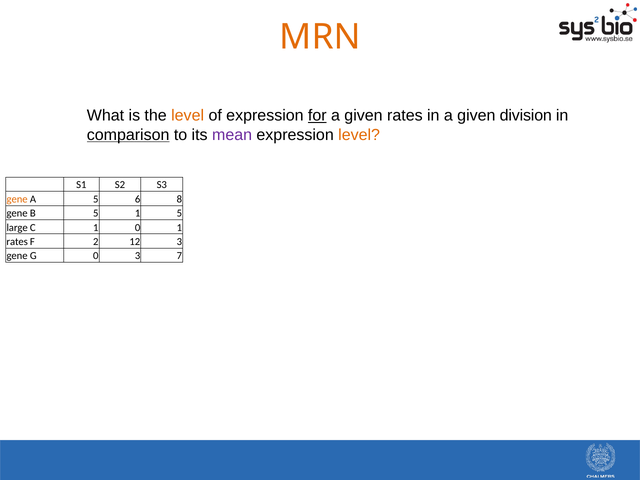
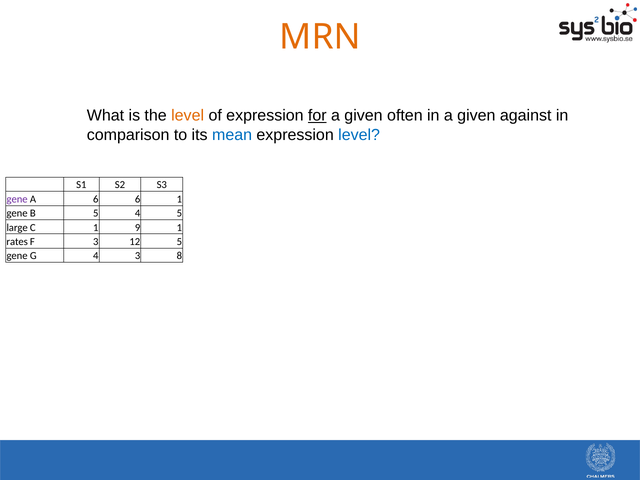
given rates: rates -> often
division: division -> against
comparison underline: present -> none
mean colour: purple -> blue
level at (359, 135) colour: orange -> blue
gene at (17, 199) colour: orange -> purple
A 5: 5 -> 6
6 8: 8 -> 1
5 1: 1 -> 4
1 0: 0 -> 9
F 2: 2 -> 3
12 3: 3 -> 5
G 0: 0 -> 4
7: 7 -> 8
